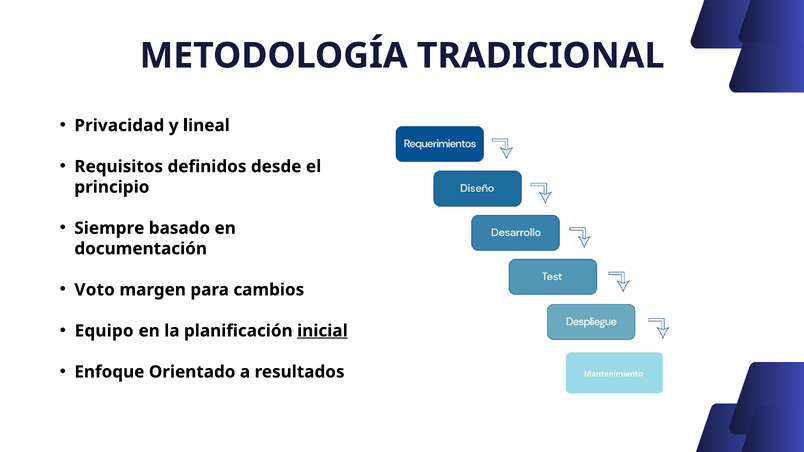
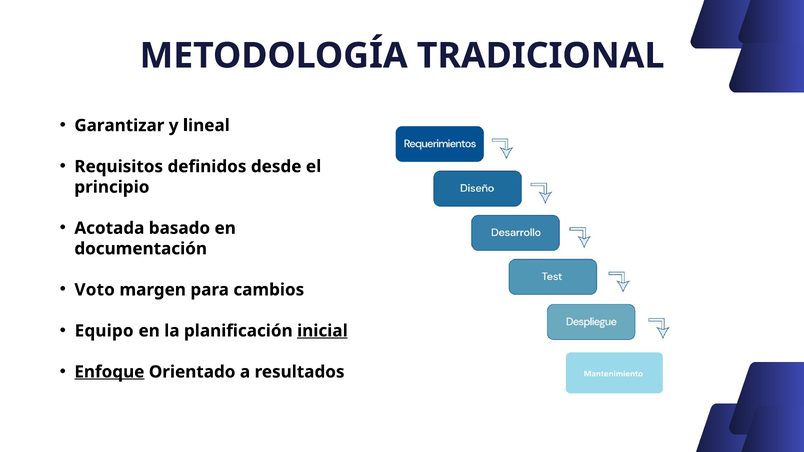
Privacidad: Privacidad -> Garantizar
Siempre: Siempre -> Acotada
Enfoque underline: none -> present
